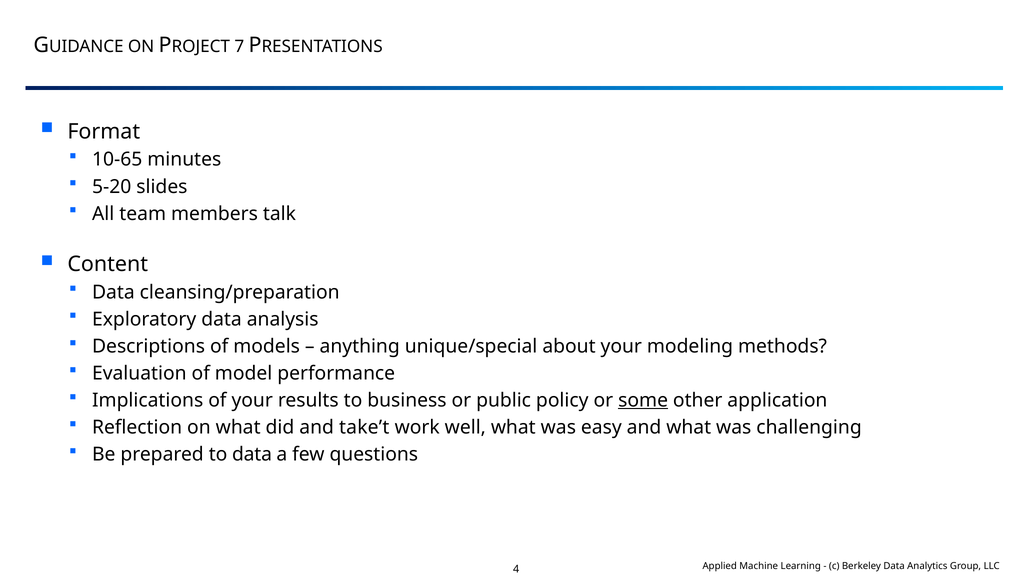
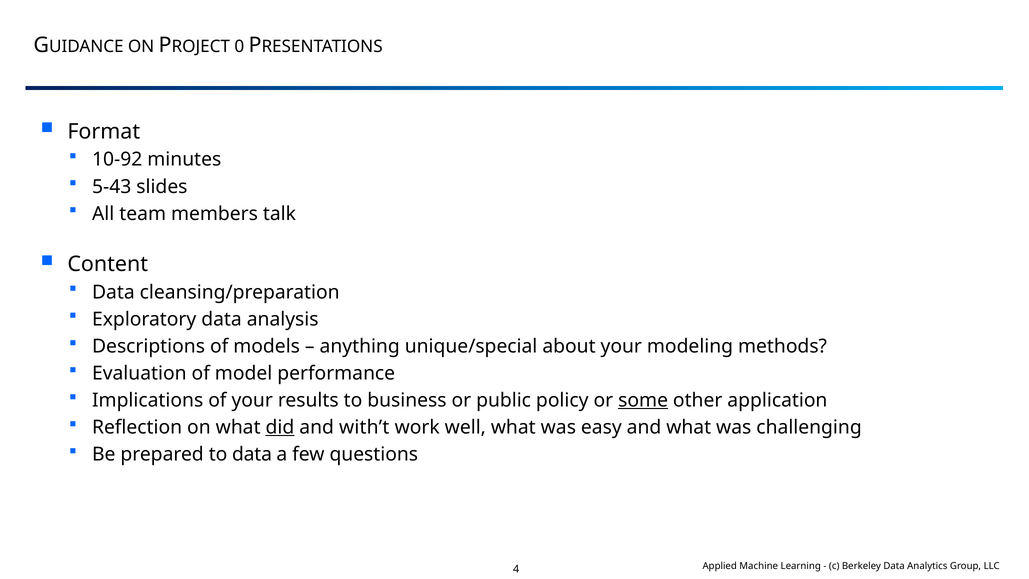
7: 7 -> 0
10-65: 10-65 -> 10-92
5-20: 5-20 -> 5-43
did underline: none -> present
take’t: take’t -> with’t
